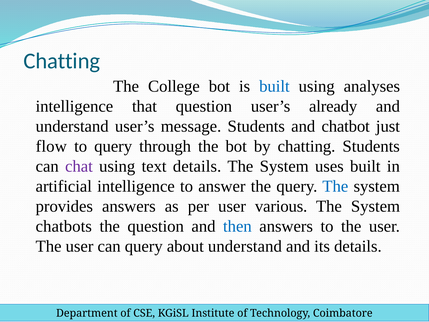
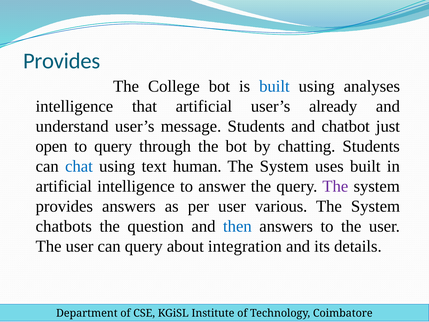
Chatting at (62, 61): Chatting -> Provides
that question: question -> artificial
flow: flow -> open
chat colour: purple -> blue
text details: details -> human
The at (335, 186) colour: blue -> purple
about understand: understand -> integration
